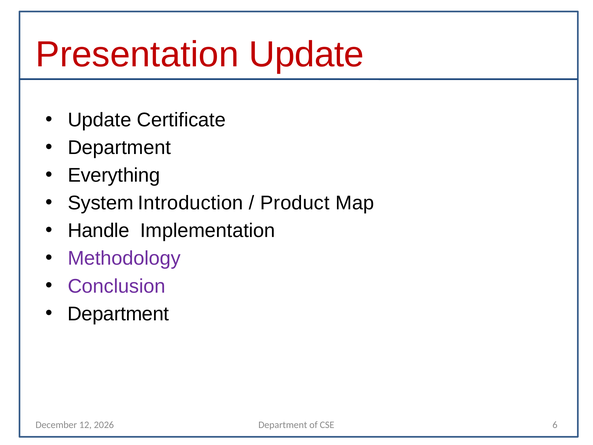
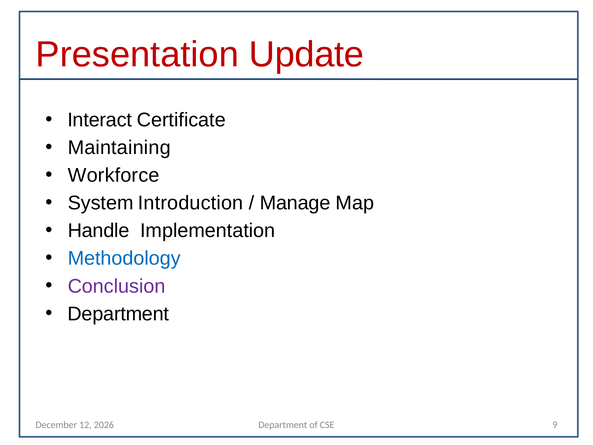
Update at (100, 120): Update -> Interact
Department at (119, 148): Department -> Maintaining
Everything: Everything -> Workforce
Product: Product -> Manage
Methodology colour: purple -> blue
6: 6 -> 9
